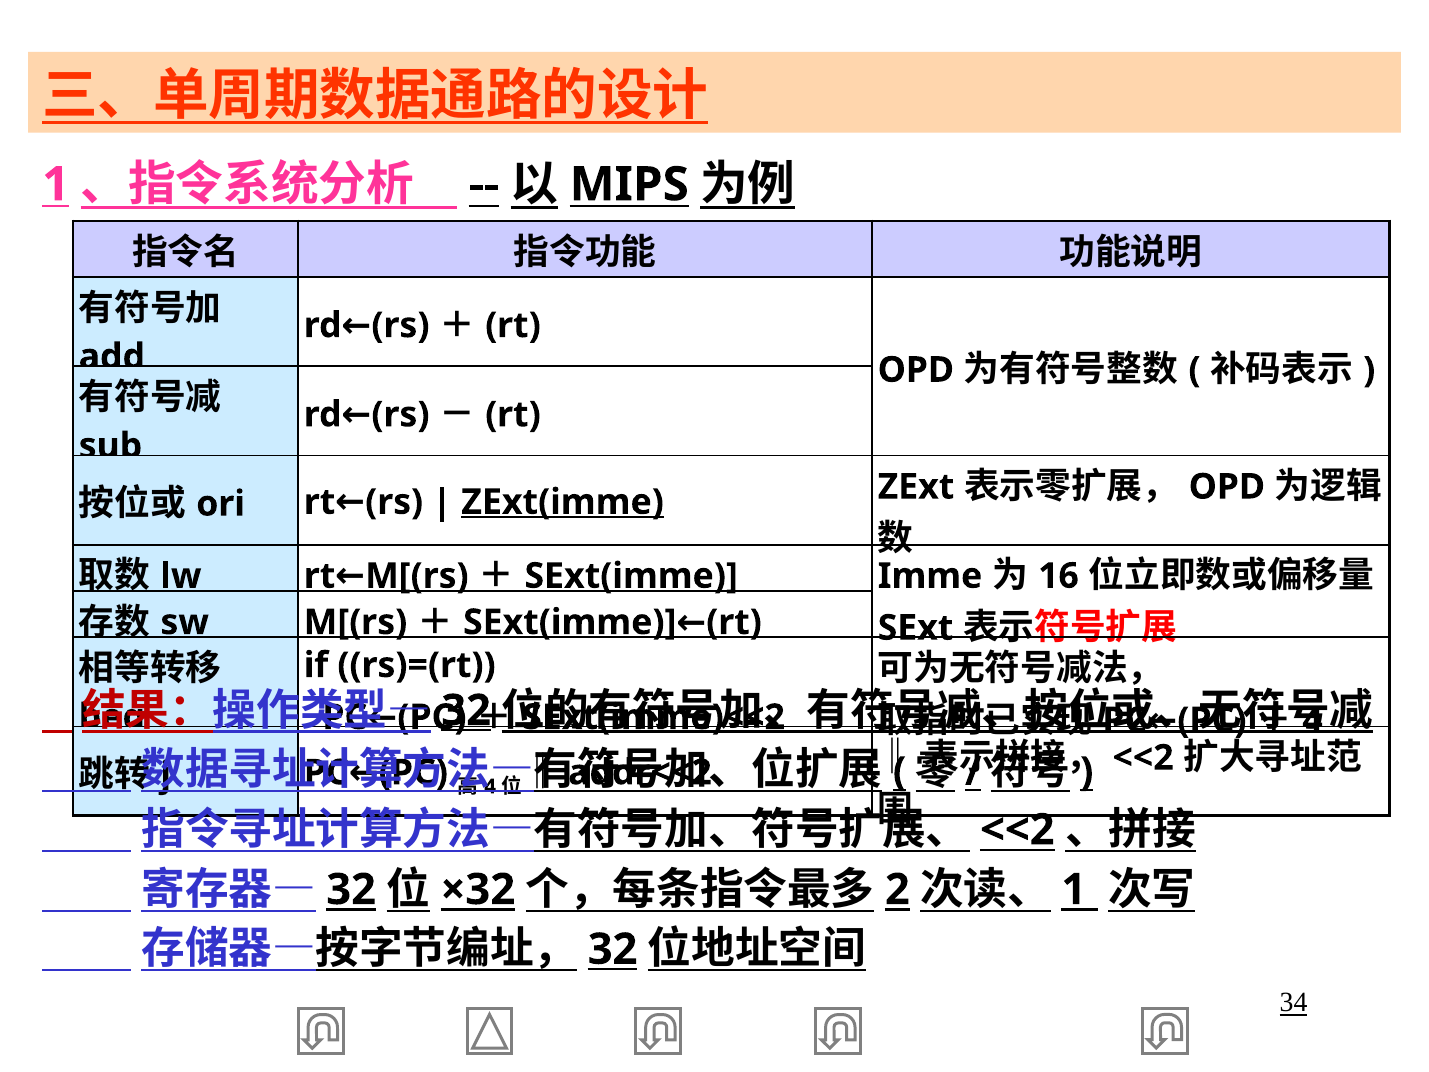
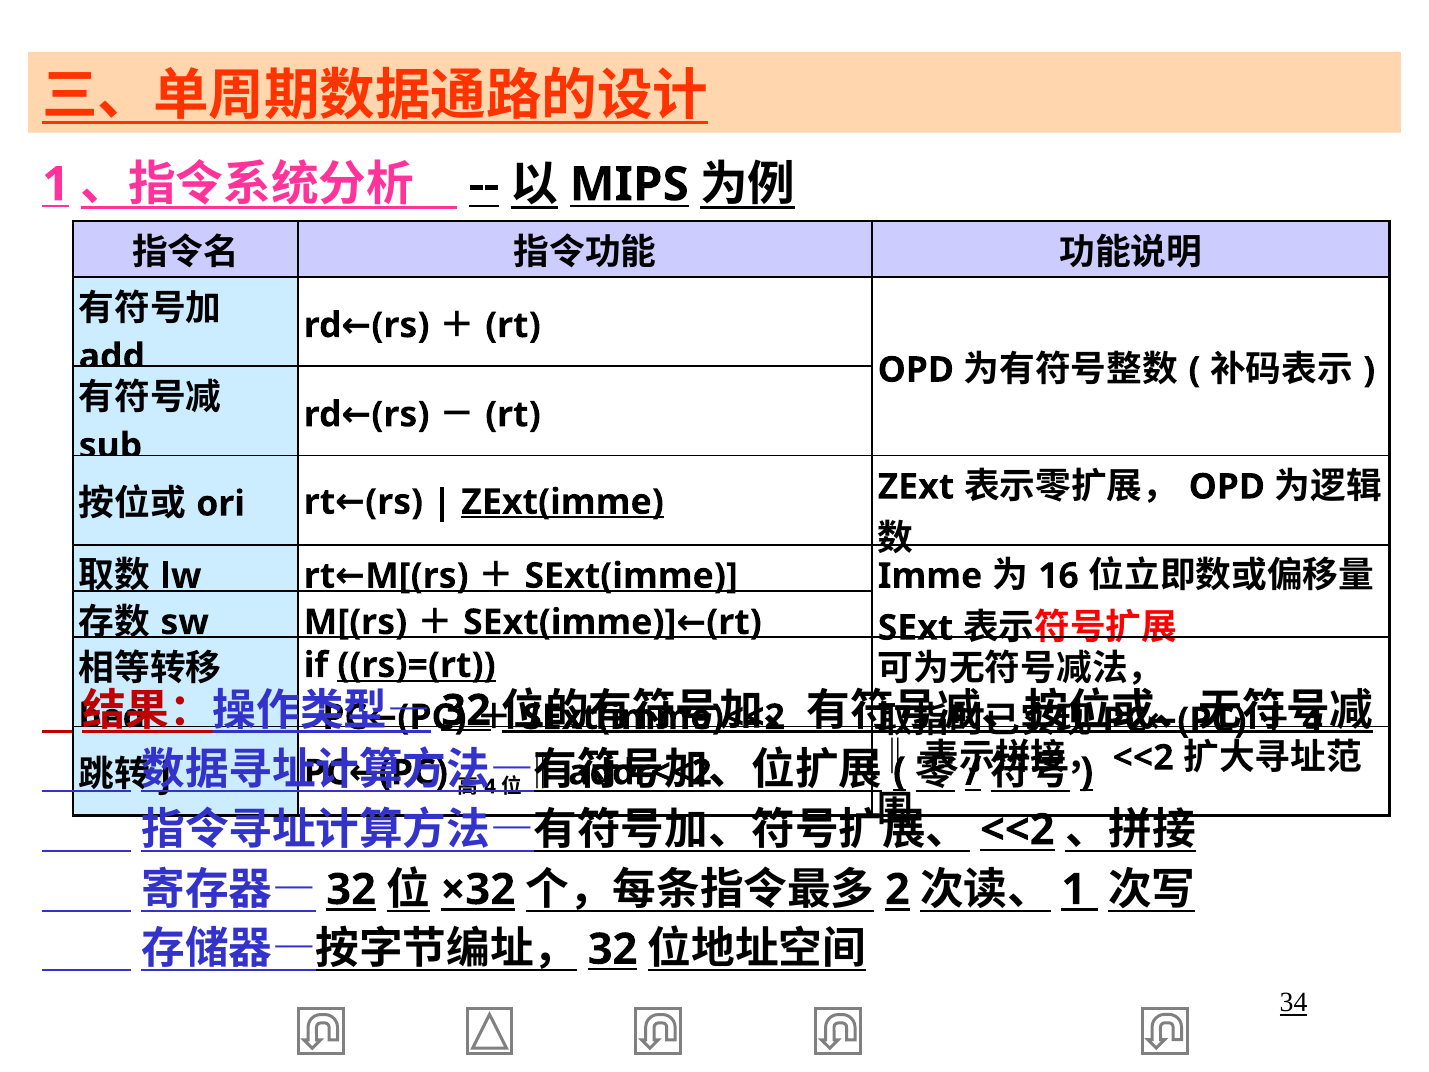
rs)=(rt underline: none -> present
